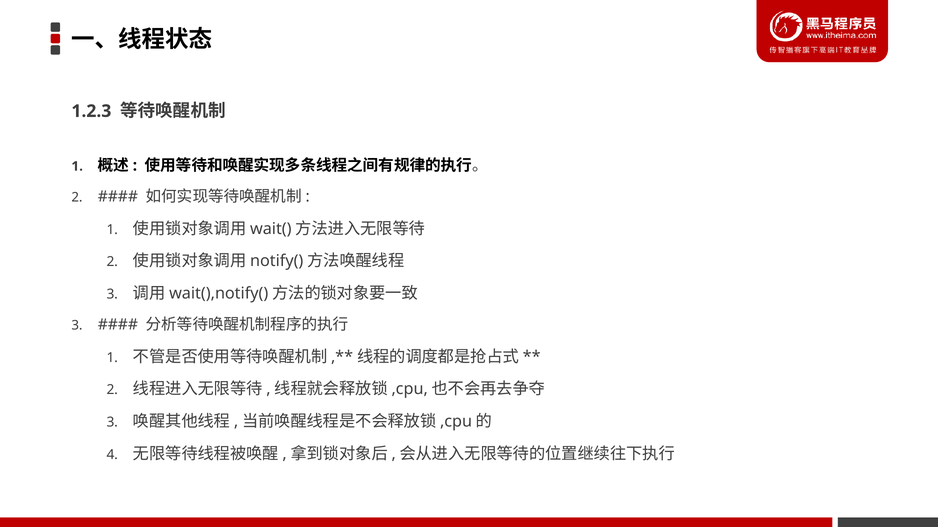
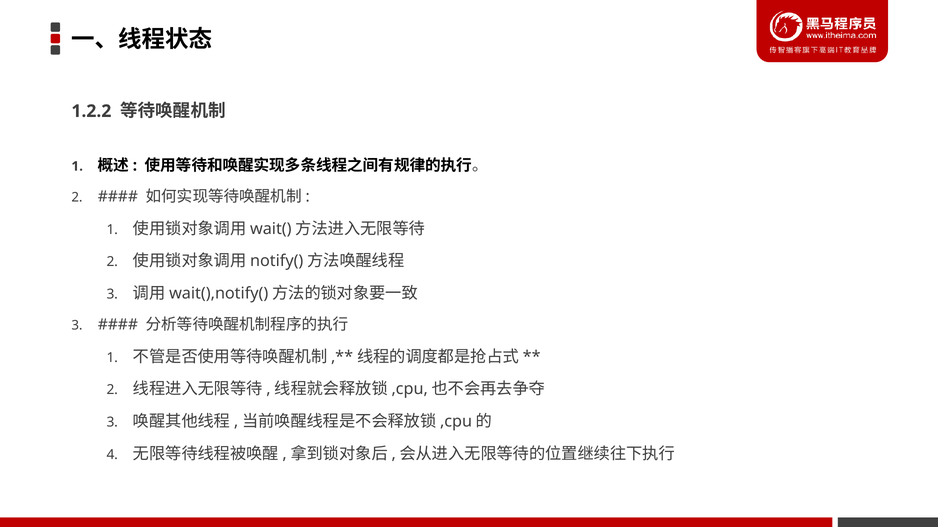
1.2.3: 1.2.3 -> 1.2.2
